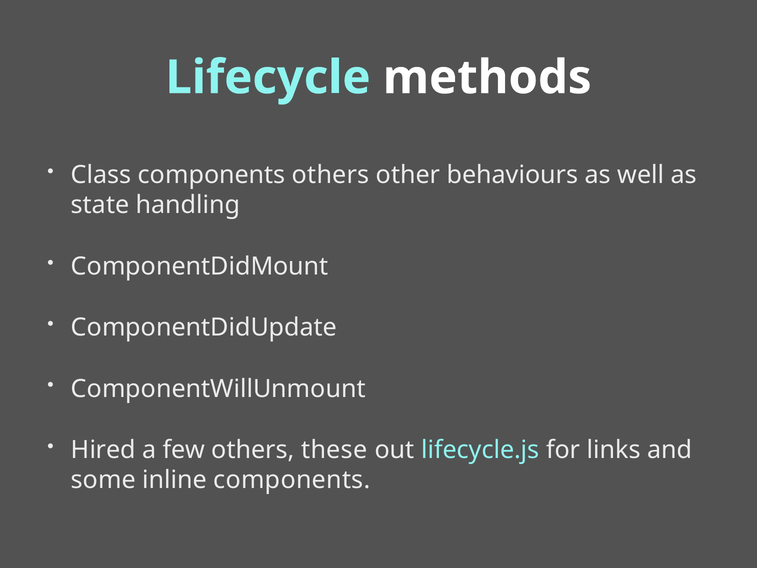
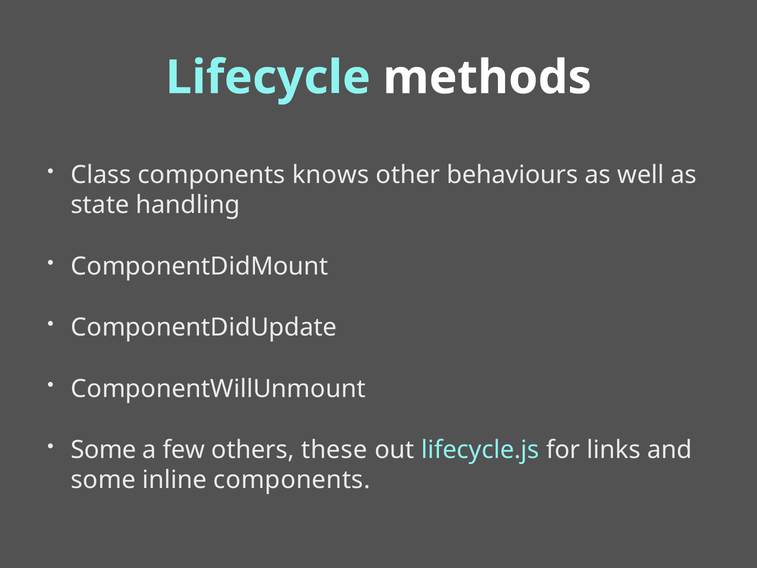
components others: others -> knows
Hired at (103, 450): Hired -> Some
